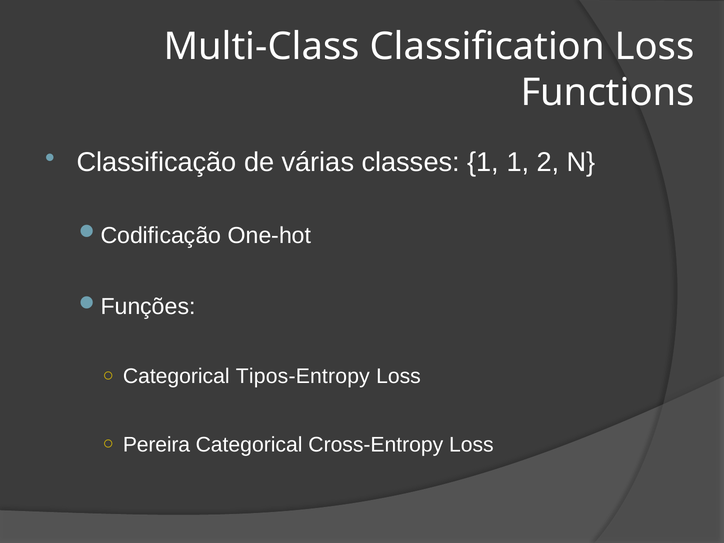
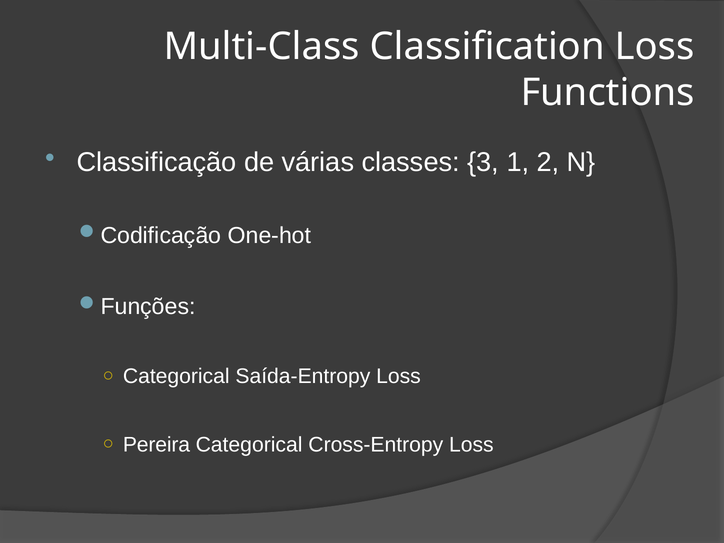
classes 1: 1 -> 3
Tipos-Entropy: Tipos-Entropy -> Saída-Entropy
